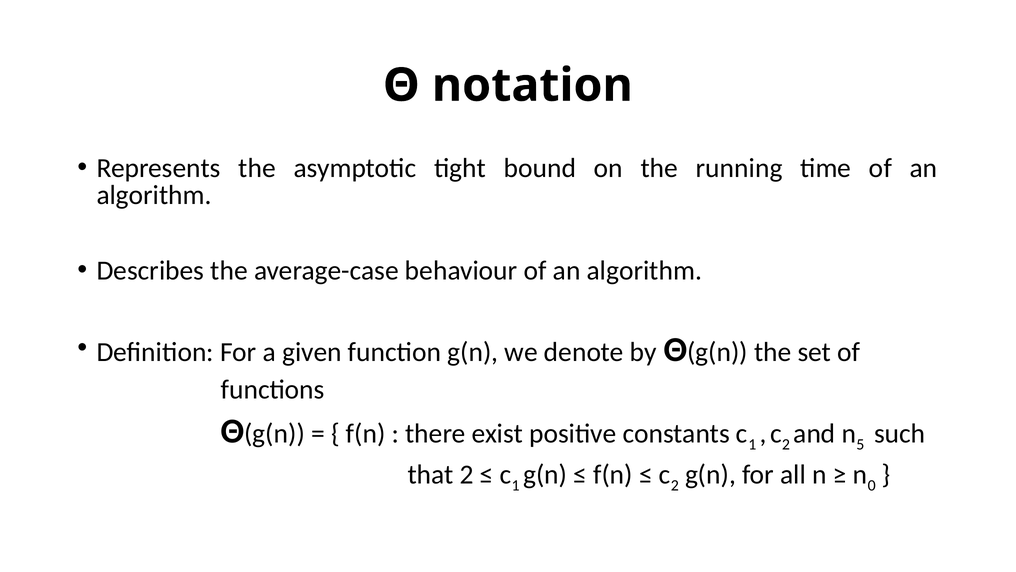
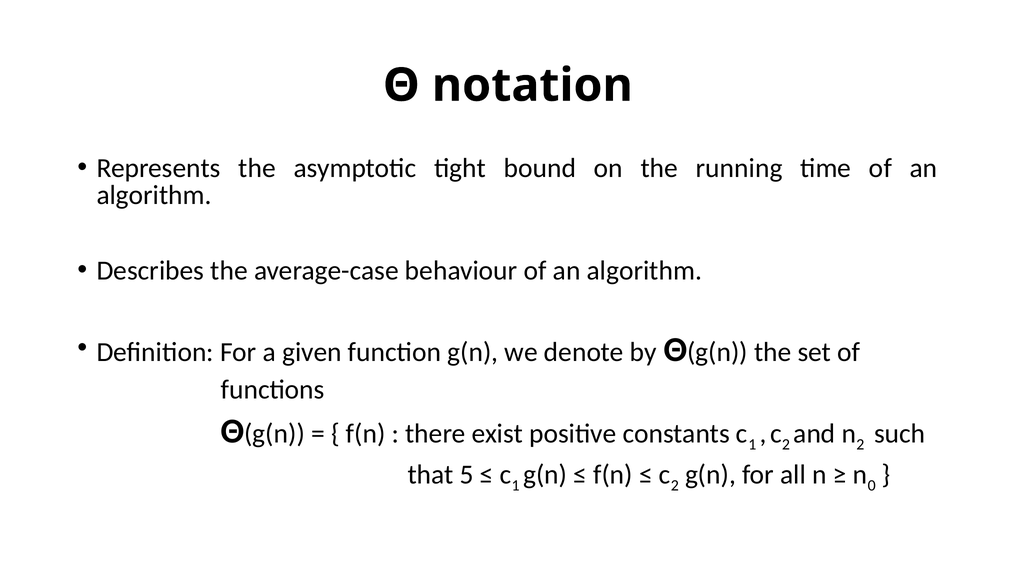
n 5: 5 -> 2
that 2: 2 -> 5
